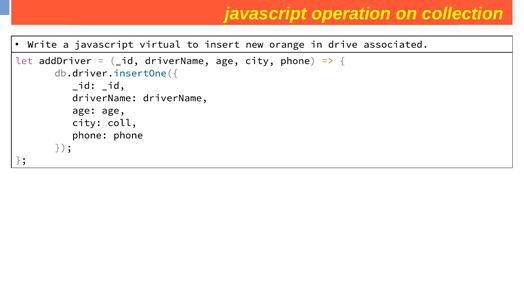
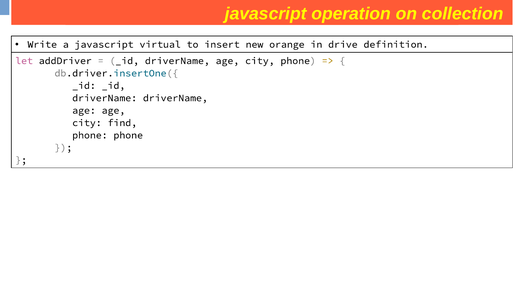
associated: associated -> definition
coll: coll -> find
